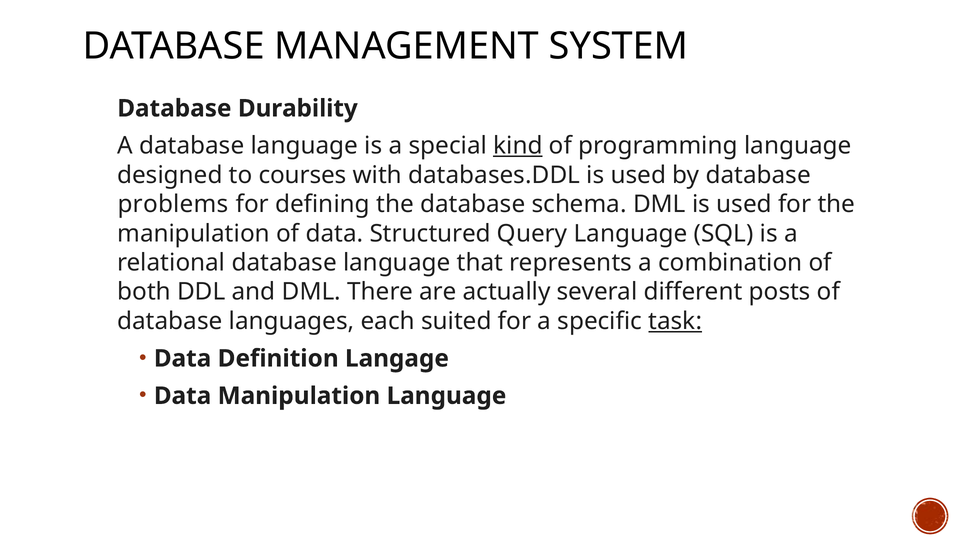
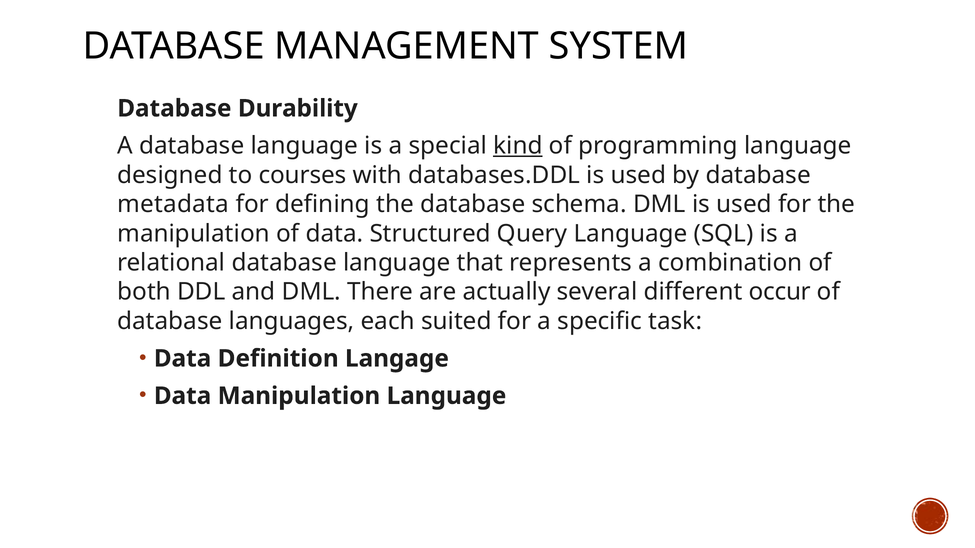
problems: problems -> metadata
posts: posts -> occur
task underline: present -> none
